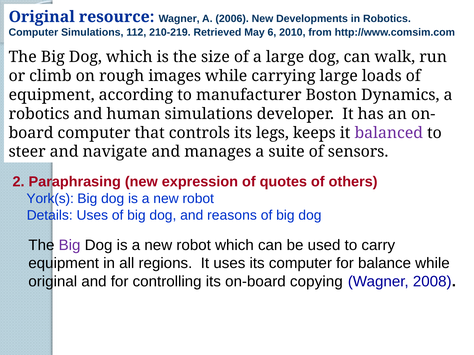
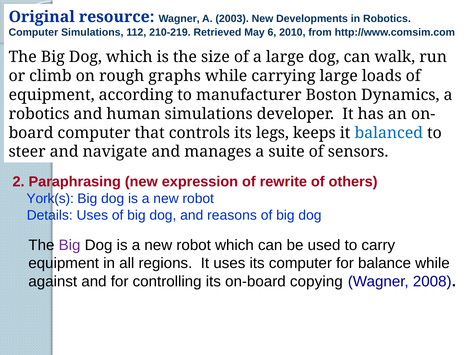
2006: 2006 -> 2003
images: images -> graphs
balanced colour: purple -> blue
quotes: quotes -> rewrite
original at (53, 282): original -> against
